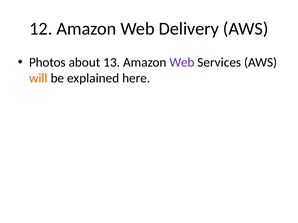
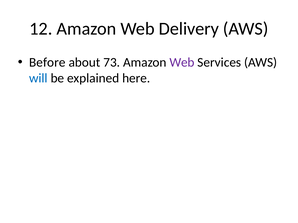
Photos: Photos -> Before
13: 13 -> 73
will colour: orange -> blue
